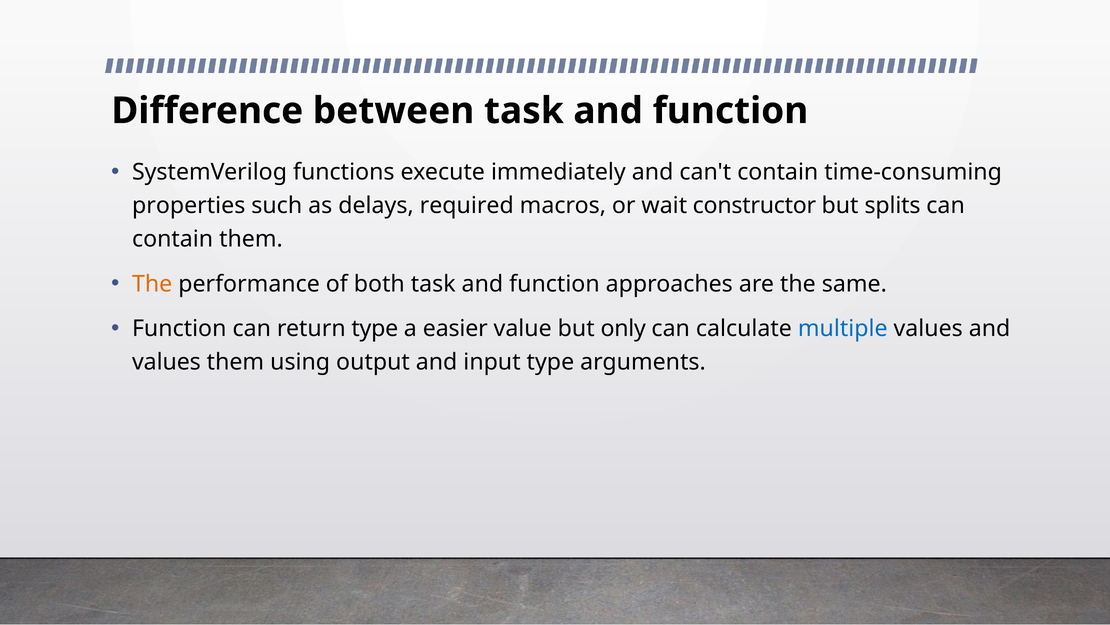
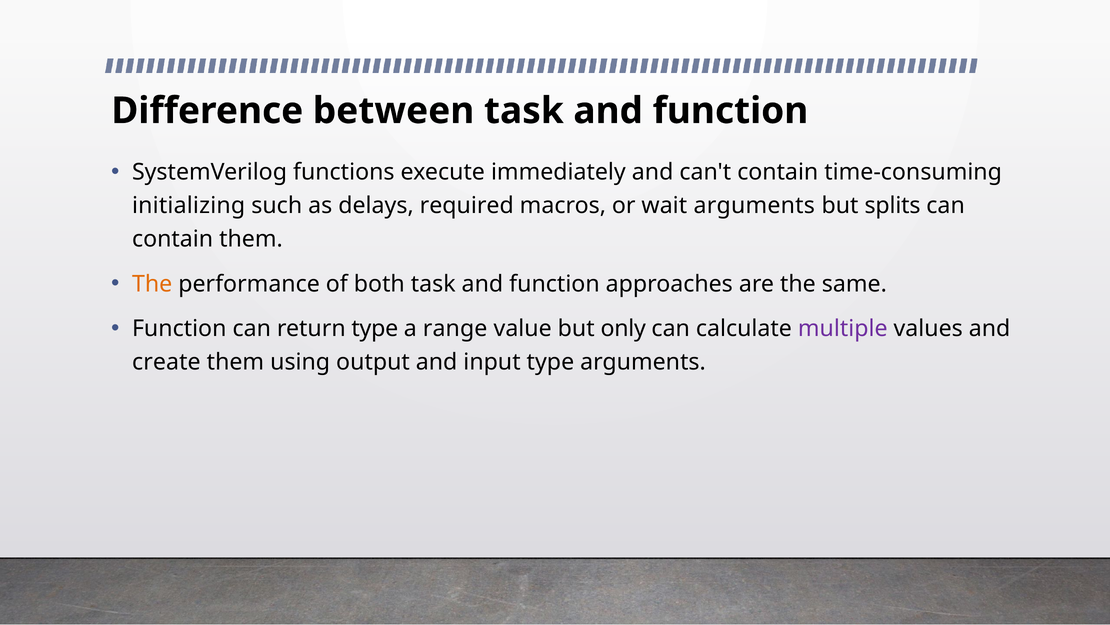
properties: properties -> initializing
wait constructor: constructor -> arguments
easier: easier -> range
multiple colour: blue -> purple
values at (166, 362): values -> create
